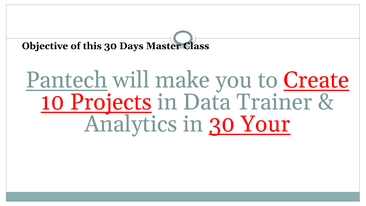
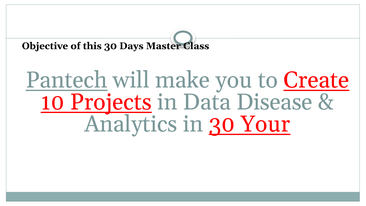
Trainer: Trainer -> Disease
